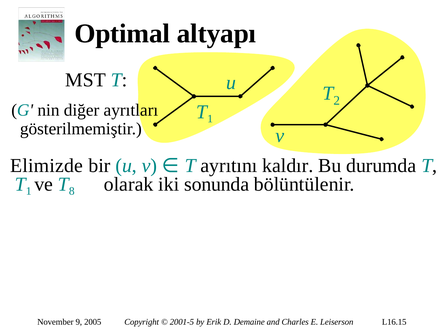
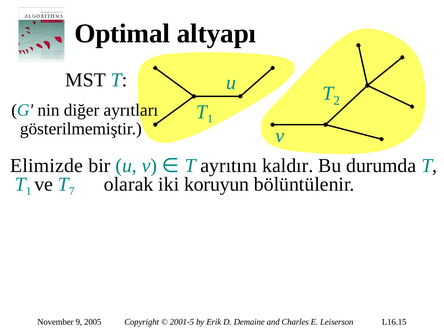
8: 8 -> 7
sonunda: sonunda -> koruyun
